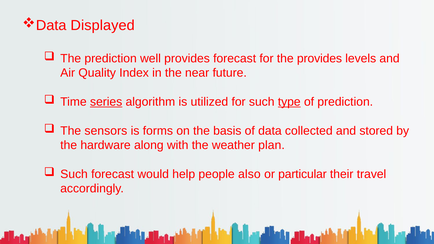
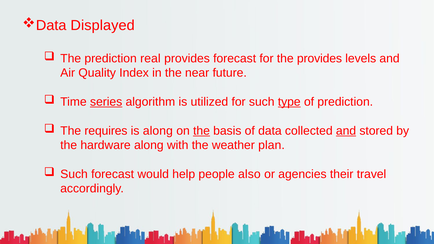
well: well -> real
sensors: sensors -> requires
is forms: forms -> along
the at (201, 131) underline: none -> present
and at (346, 131) underline: none -> present
particular: particular -> agencies
